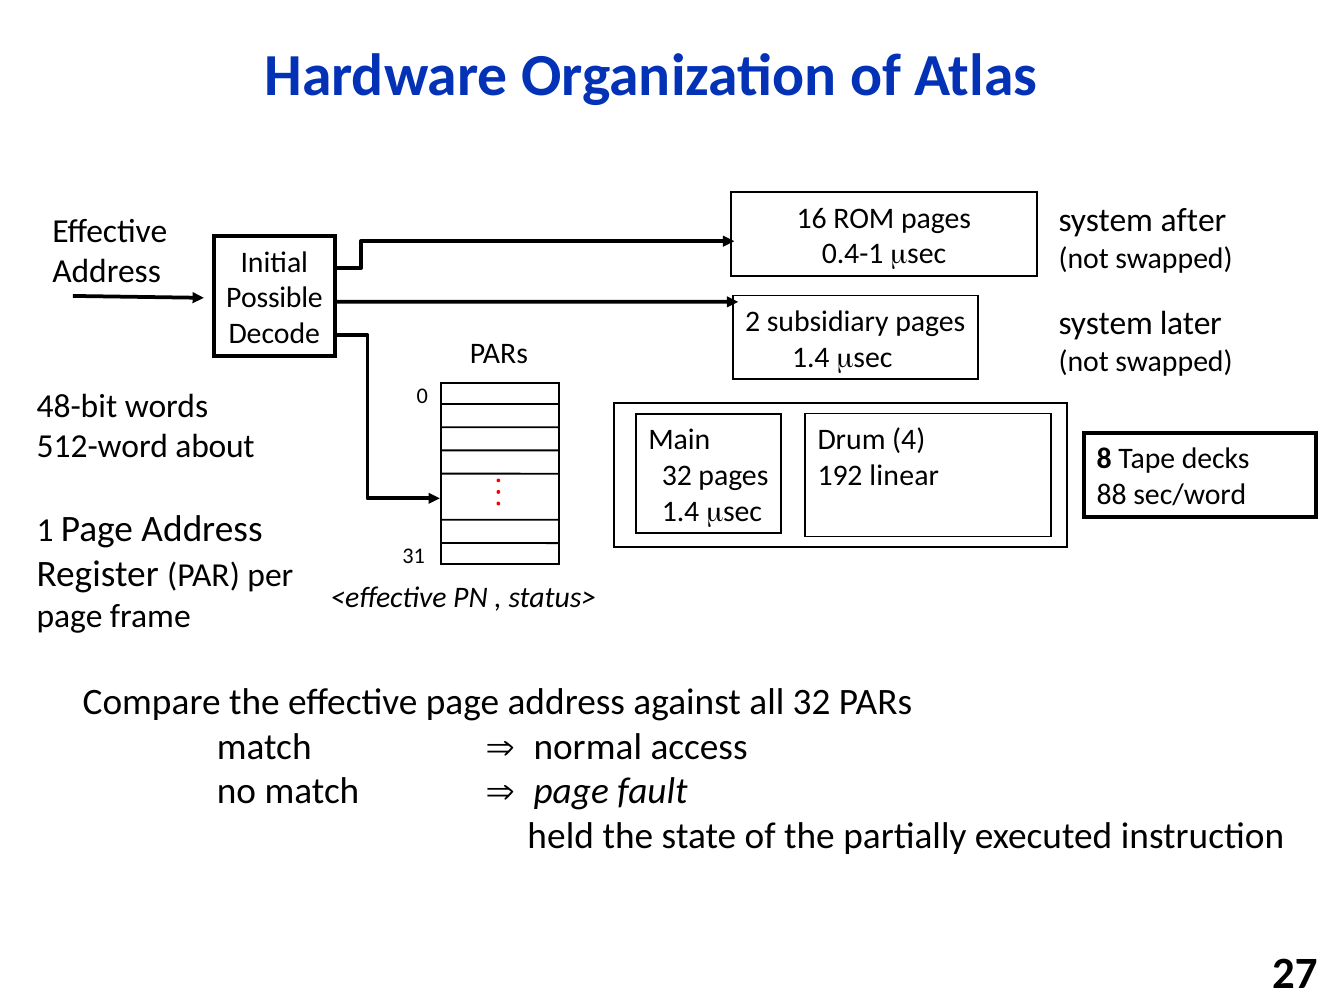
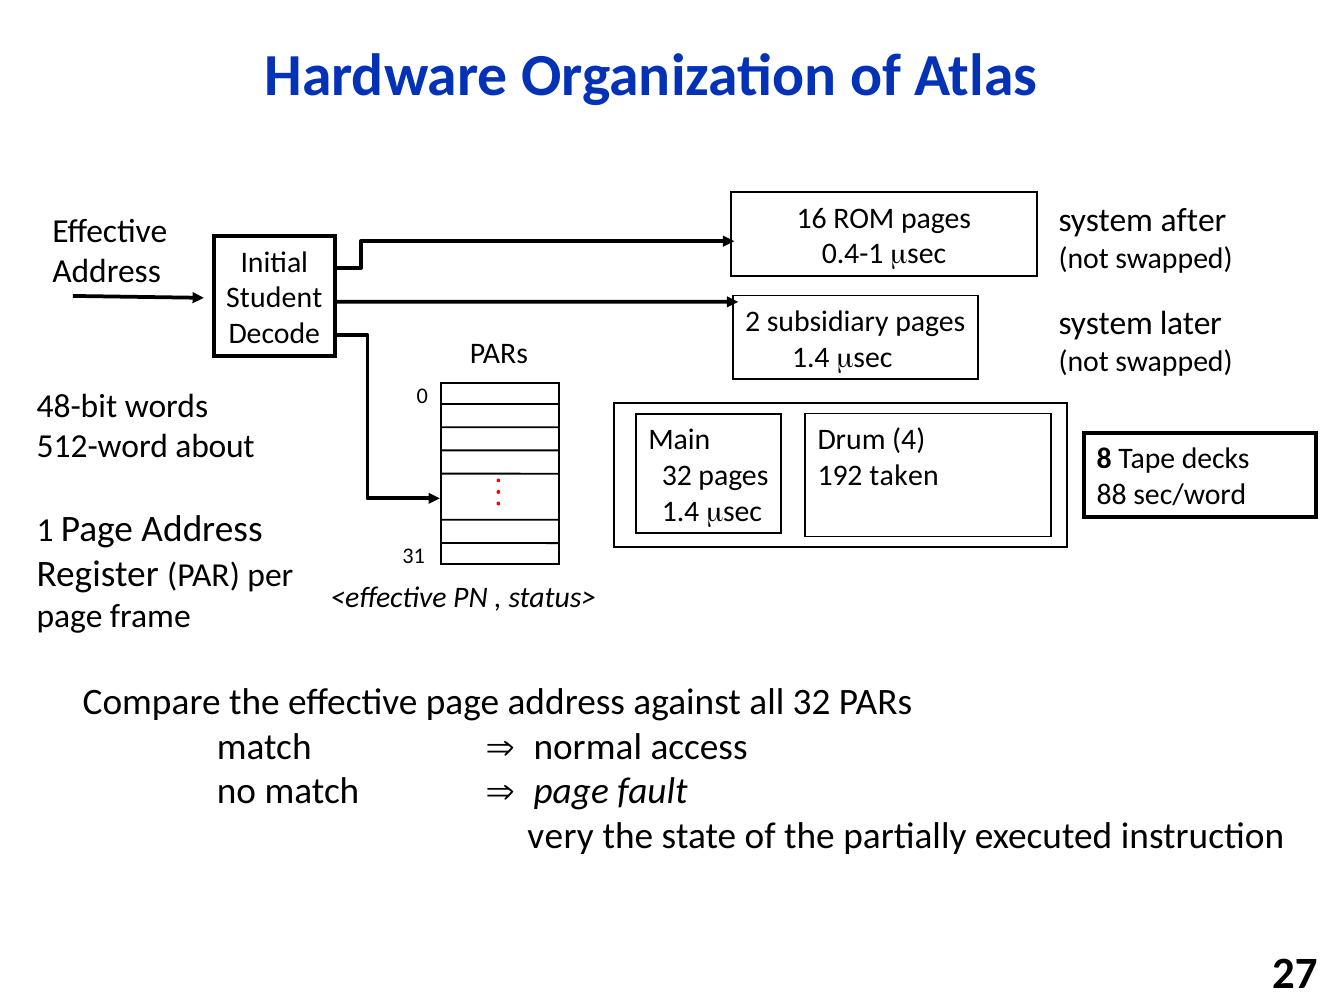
Possible: Possible -> Student
linear: linear -> taken
held: held -> very
